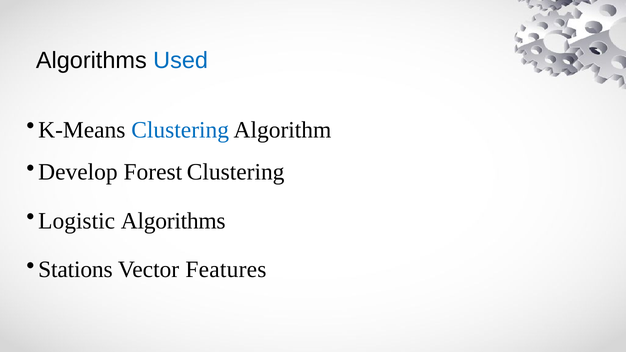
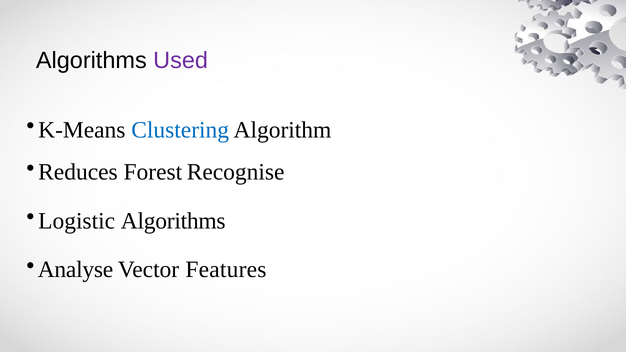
Used colour: blue -> purple
Develop: Develop -> Reduces
Forest Clustering: Clustering -> Recognise
Stations: Stations -> Analyse
